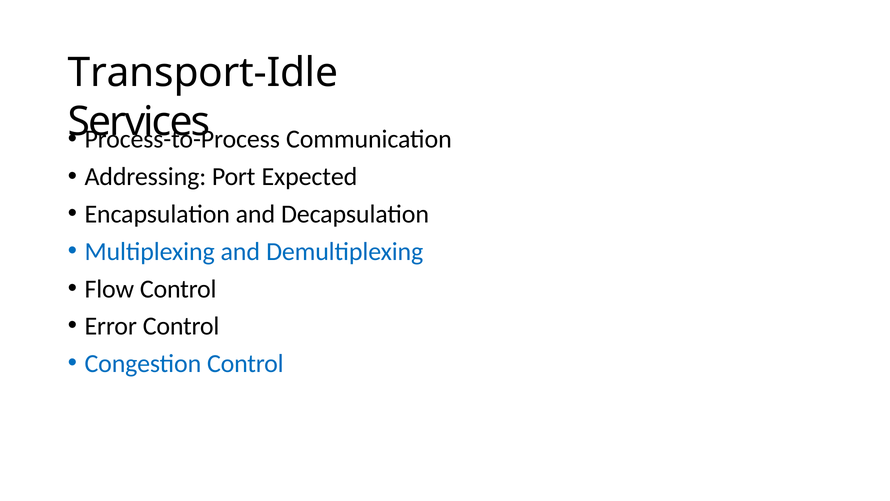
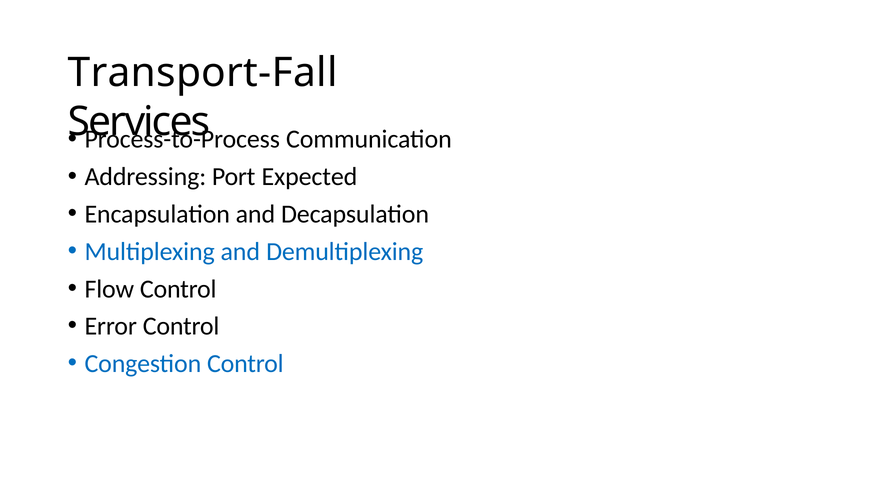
Transport-Idle: Transport-Idle -> Transport-Fall
